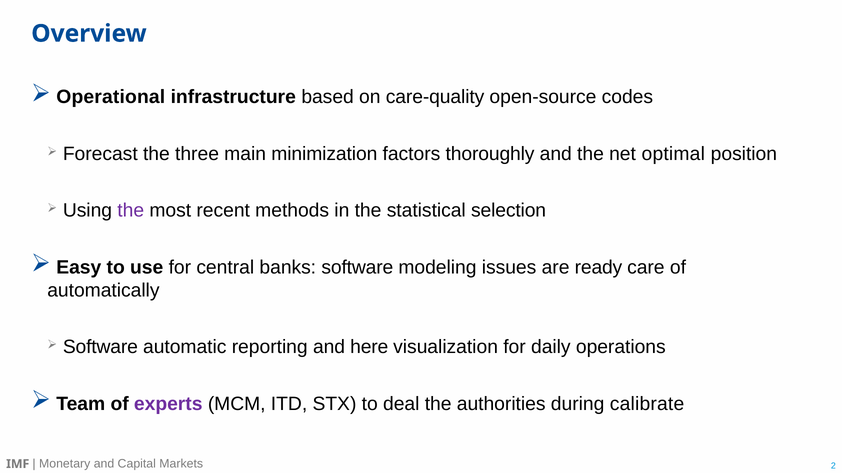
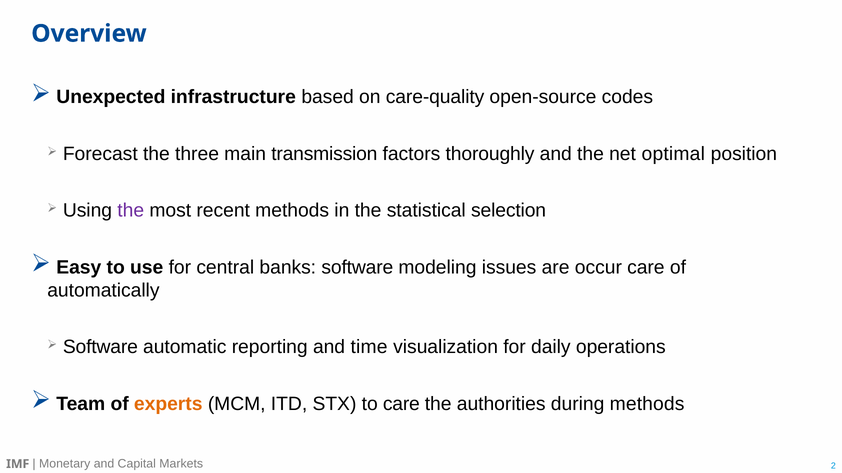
Operational: Operational -> Unexpected
minimization: minimization -> transmission
ready: ready -> occur
here: here -> time
experts colour: purple -> orange
to deal: deal -> care
during calibrate: calibrate -> methods
